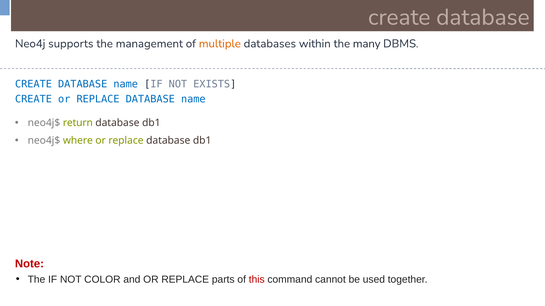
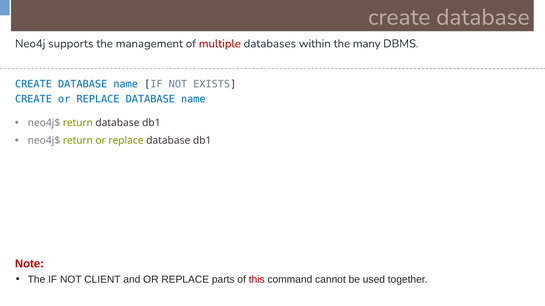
multiple colour: orange -> red
where at (78, 141): where -> return
COLOR: COLOR -> CLIENT
